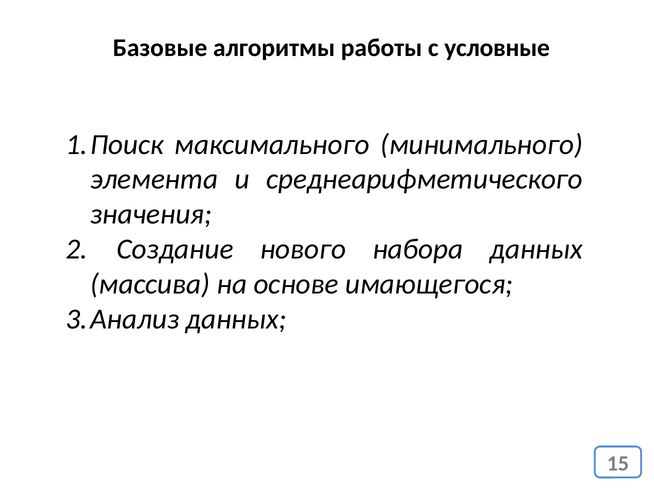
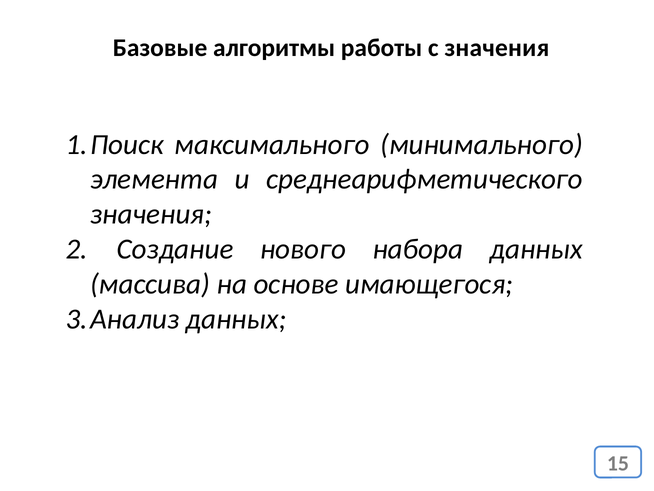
с условные: условные -> значения
